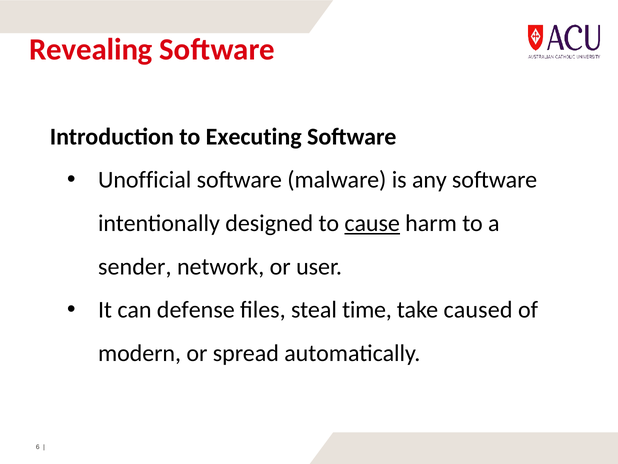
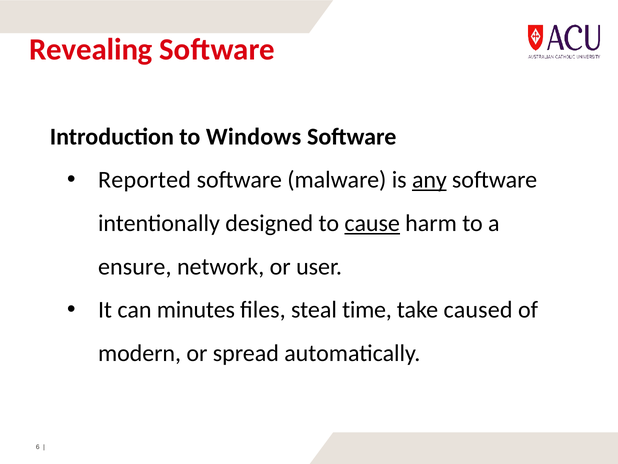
Executing: Executing -> Windows
Unofficial: Unofficial -> Reported
any underline: none -> present
sender: sender -> ensure
defense: defense -> minutes
